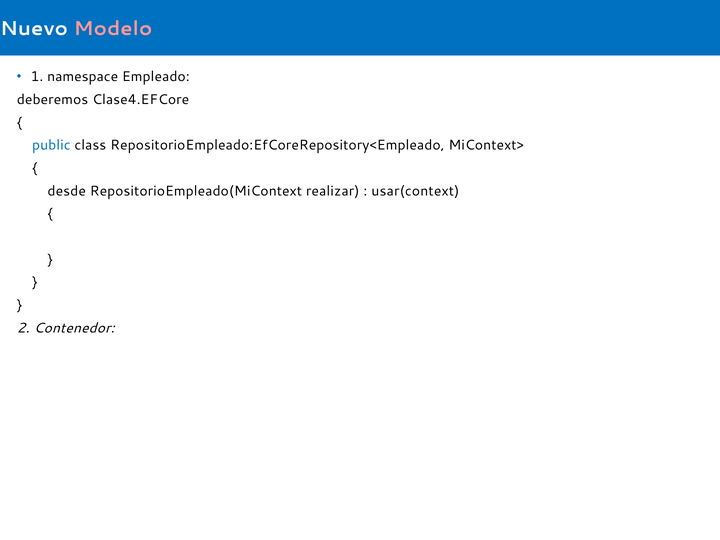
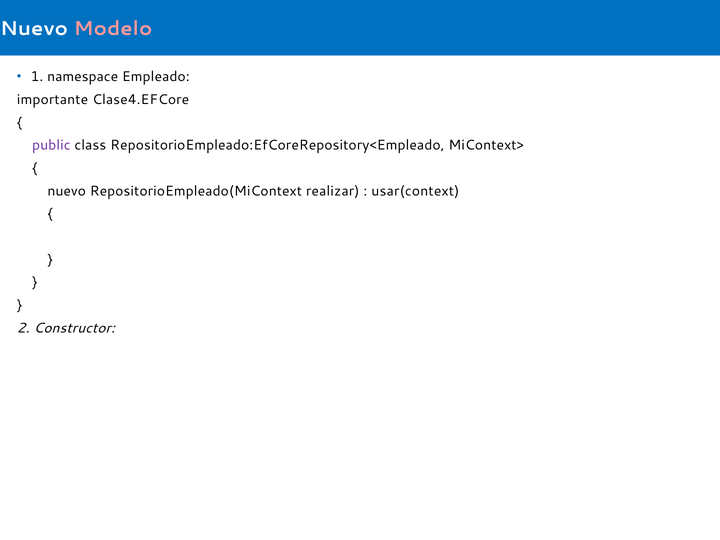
deberemos: deberemos -> importante
public colour: blue -> purple
desde at (67, 191): desde -> nuevo
Contenedor: Contenedor -> Constructor
